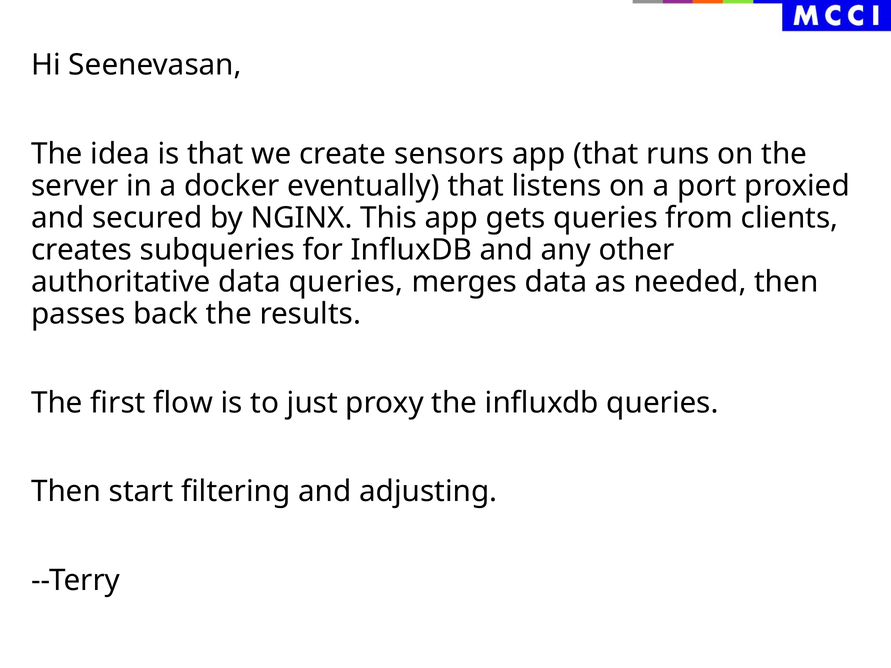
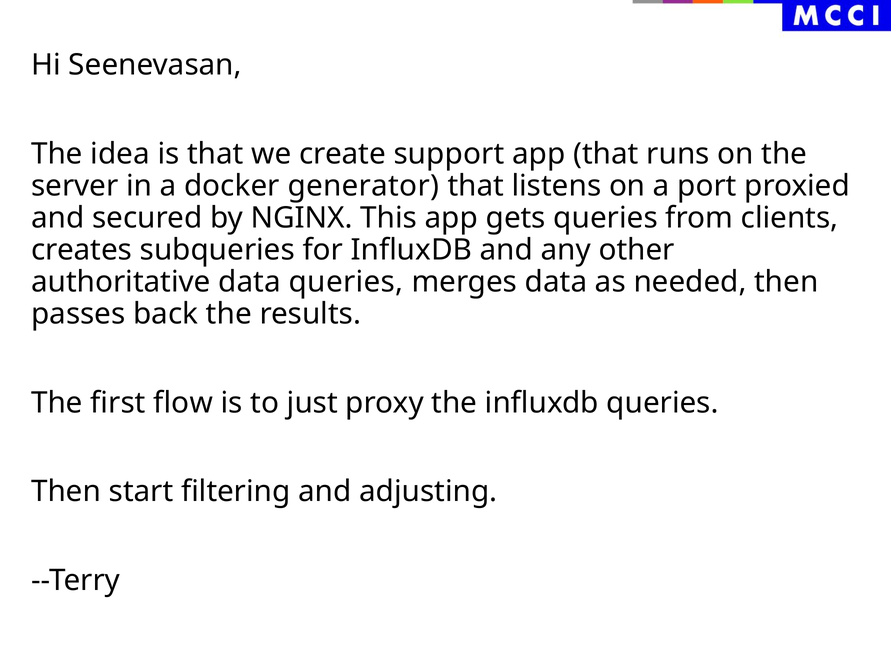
sensors: sensors -> support
eventually: eventually -> generator
